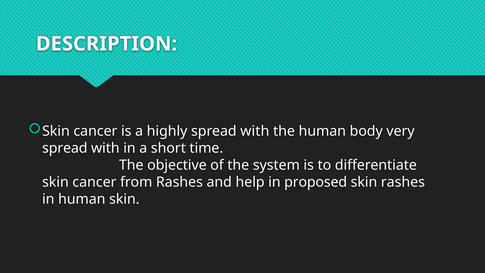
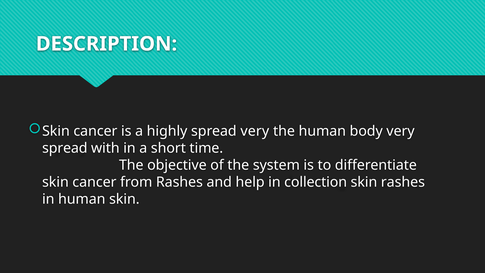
highly spread with: with -> very
proposed: proposed -> collection
